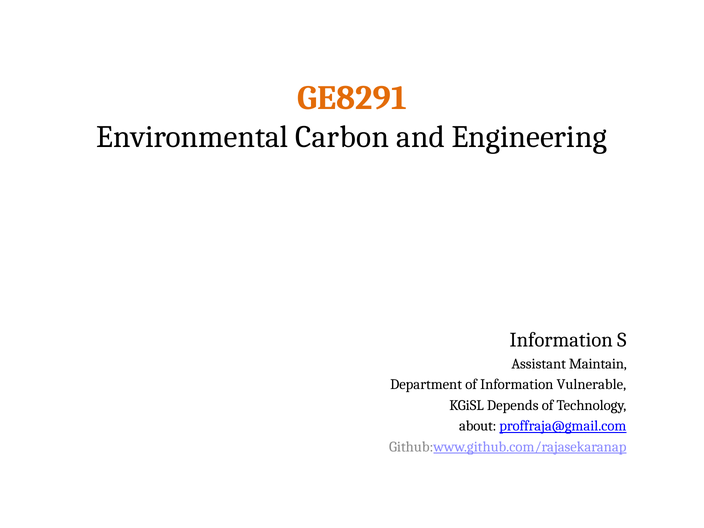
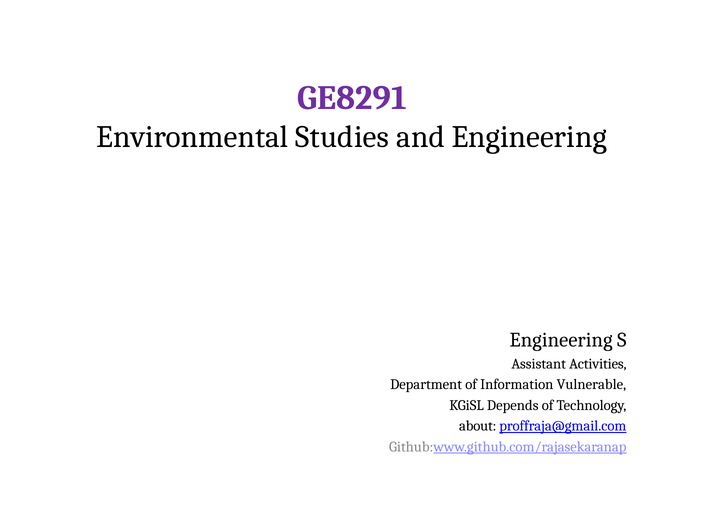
GE8291 colour: orange -> purple
Carbon: Carbon -> Studies
Information at (561, 340): Information -> Engineering
Maintain: Maintain -> Activities
